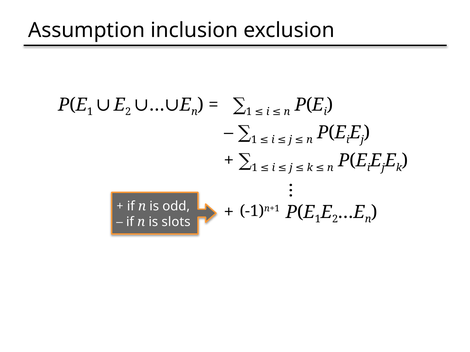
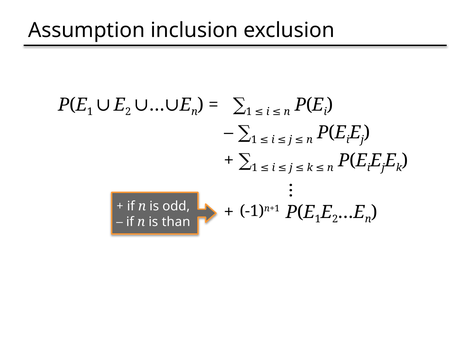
slots: slots -> than
